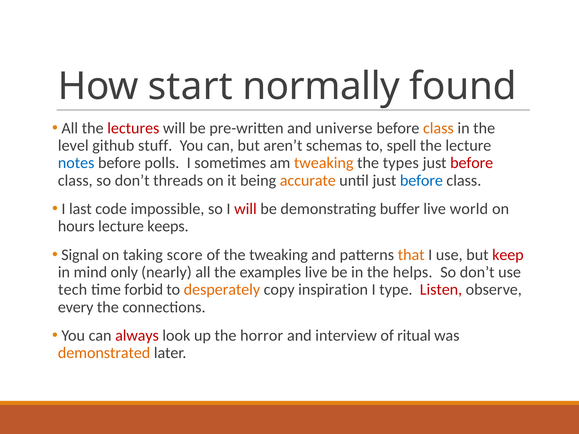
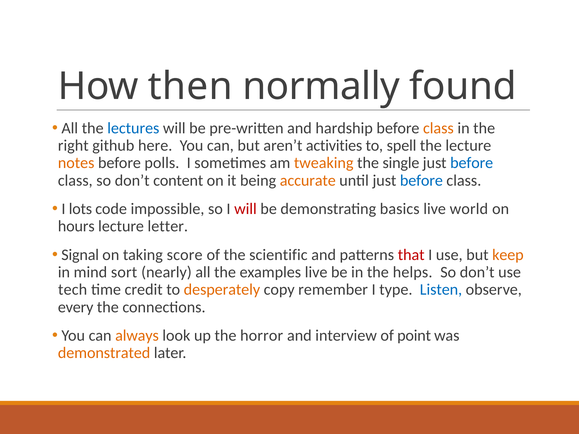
start: start -> then
lectures colour: red -> blue
universe: universe -> hardship
level: level -> right
stuff: stuff -> here
schemas: schemas -> activities
notes colour: blue -> orange
types: types -> single
before at (472, 163) colour: red -> blue
threads: threads -> content
last: last -> lots
buffer: buffer -> basics
keeps: keeps -> letter
the tweaking: tweaking -> scientific
that colour: orange -> red
keep colour: red -> orange
only: only -> sort
forbid: forbid -> credit
inspiration: inspiration -> remember
Listen colour: red -> blue
always colour: red -> orange
ritual: ritual -> point
